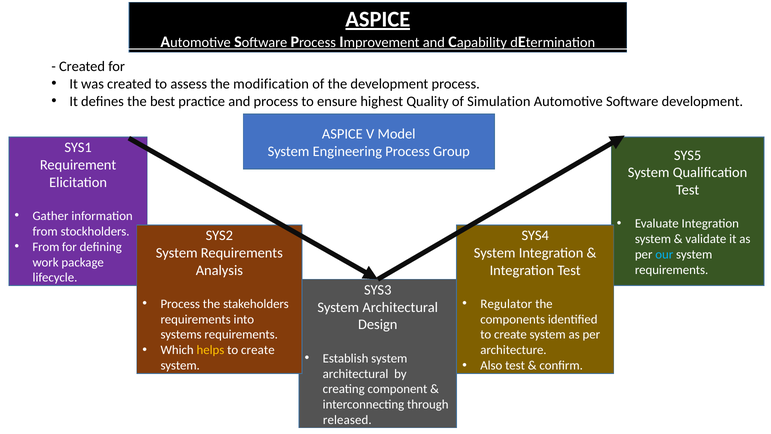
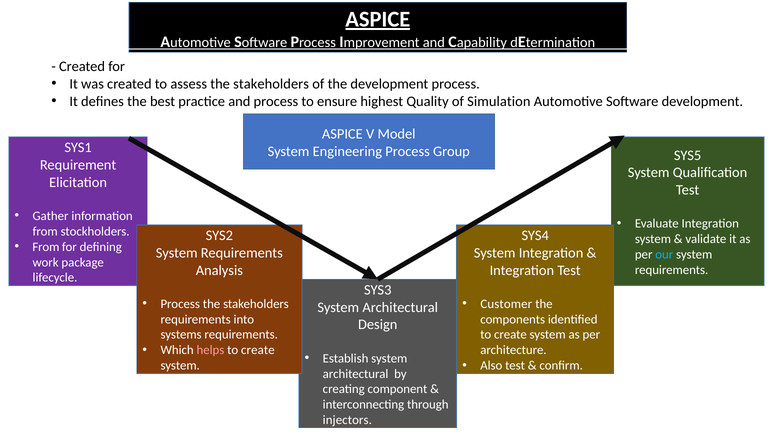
assess the modification: modification -> stakeholders
Regulator: Regulator -> Customer
helps colour: yellow -> pink
released: released -> injectors
